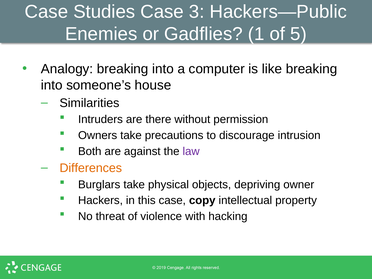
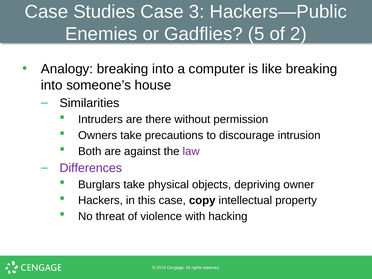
1: 1 -> 5
5: 5 -> 2
Differences colour: orange -> purple
